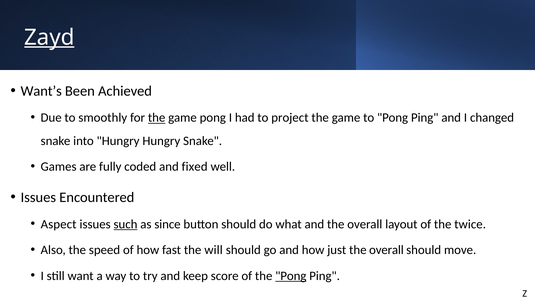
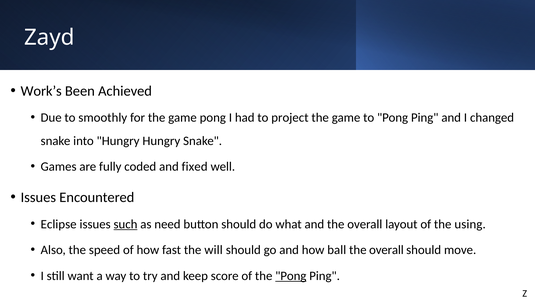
Zayd underline: present -> none
Want’s: Want’s -> Work’s
the at (157, 118) underline: present -> none
Aspect: Aspect -> Eclipse
since: since -> need
twice: twice -> using
just: just -> ball
